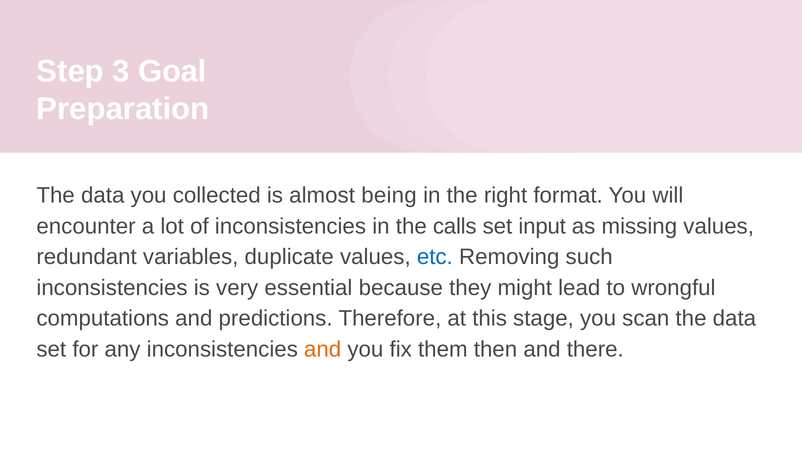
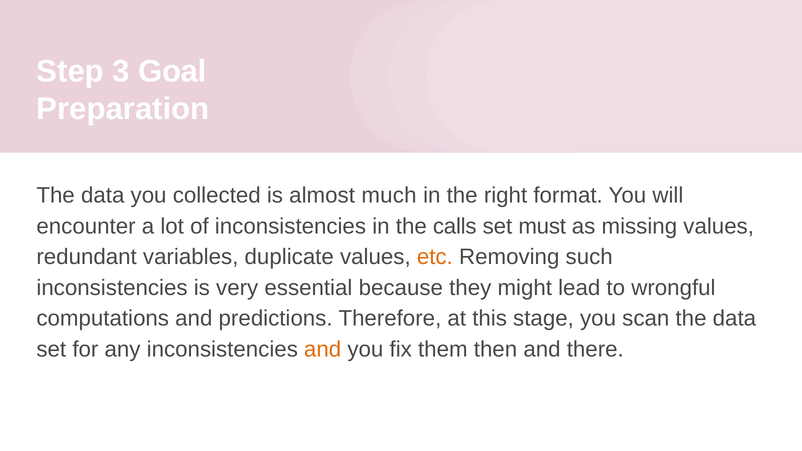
being: being -> much
input: input -> must
etc colour: blue -> orange
